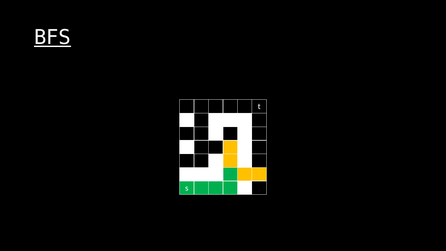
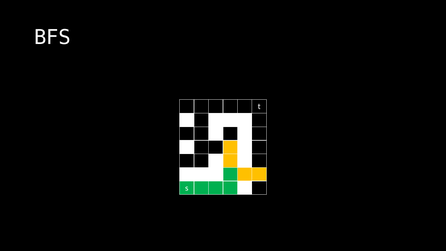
BFS underline: present -> none
